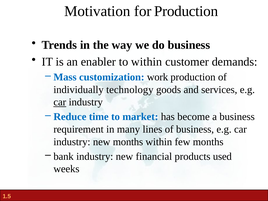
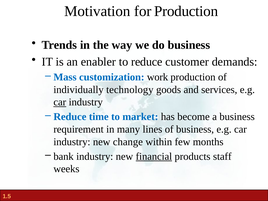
to within: within -> reduce
new months: months -> change
financial underline: none -> present
used: used -> staff
